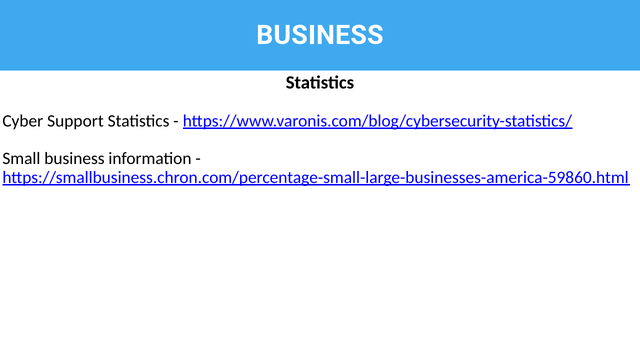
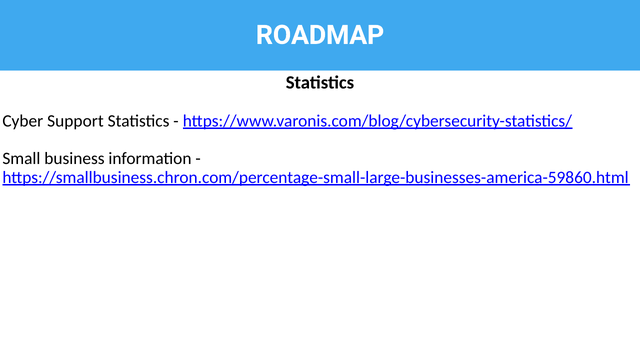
BUSINESS at (320, 35): BUSINESS -> ROADMAP
